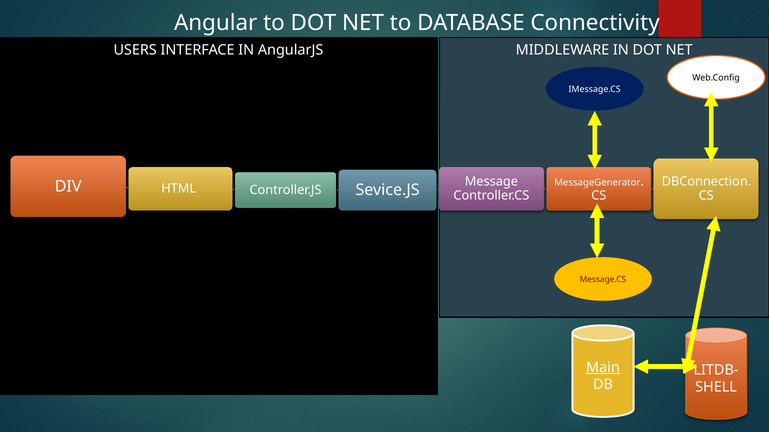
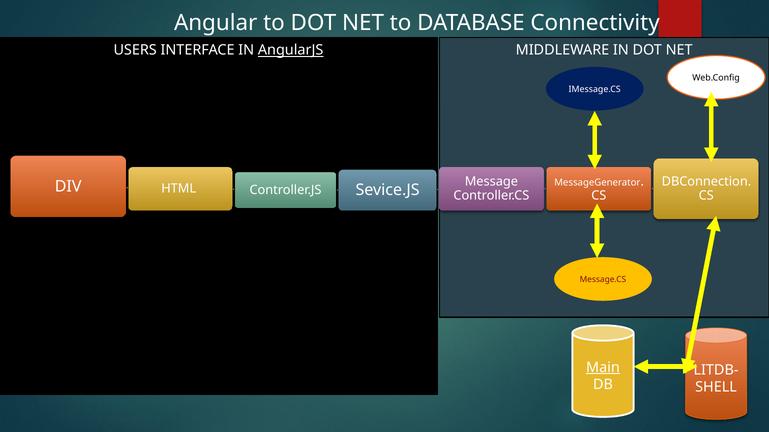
AngularJS underline: none -> present
